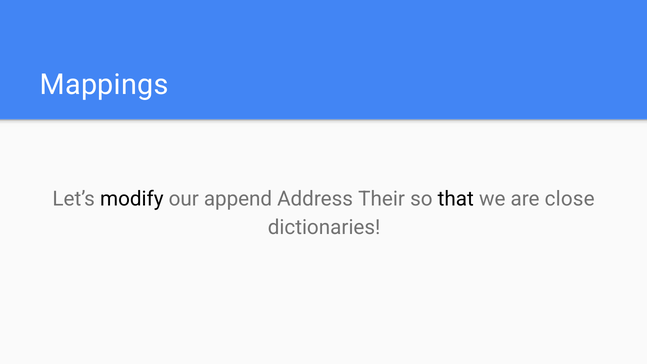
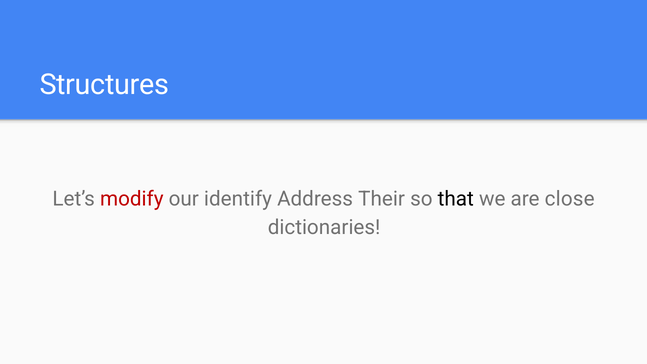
Mappings: Mappings -> Structures
modify colour: black -> red
append: append -> identify
